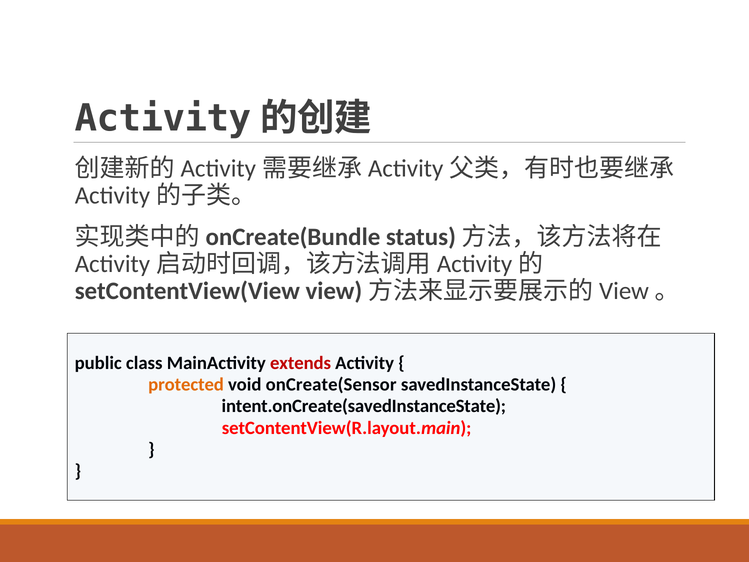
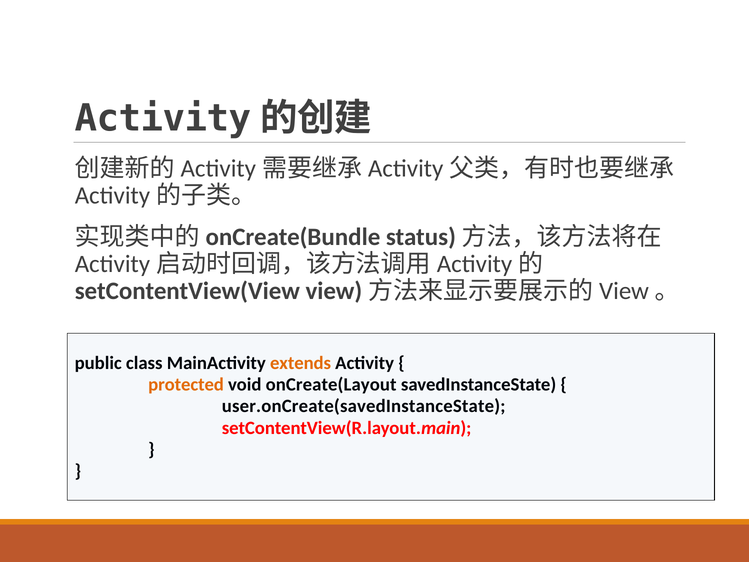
extends colour: red -> orange
onCreate(Sensor: onCreate(Sensor -> onCreate(Layout
intent.onCreate(savedInstanceState: intent.onCreate(savedInstanceState -> user.onCreate(savedInstanceState
